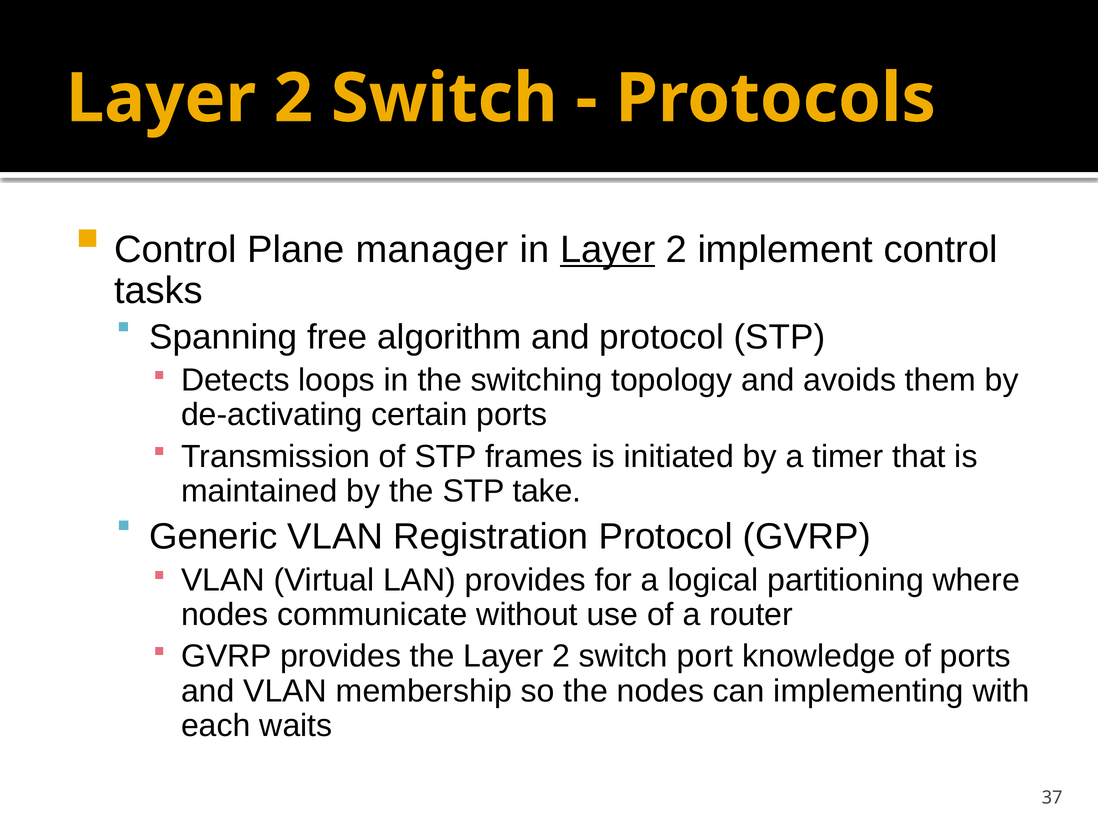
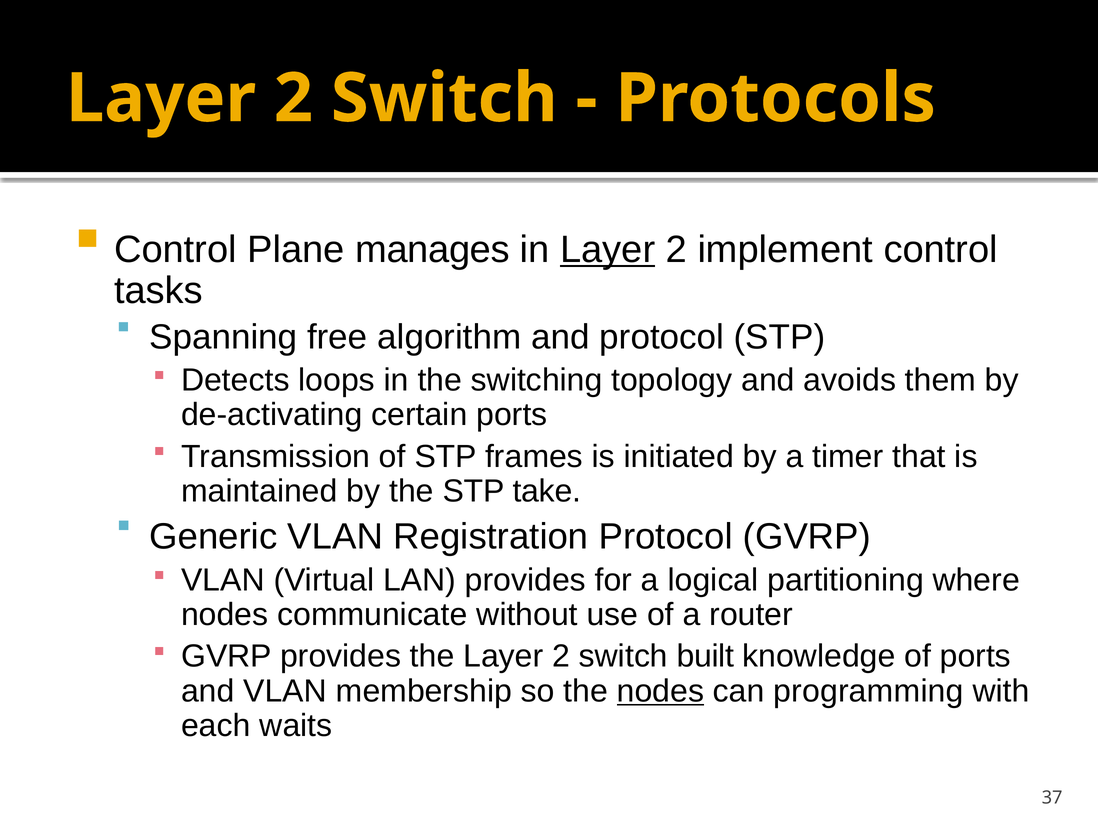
manager: manager -> manages
port: port -> built
nodes at (660, 691) underline: none -> present
implementing: implementing -> programming
